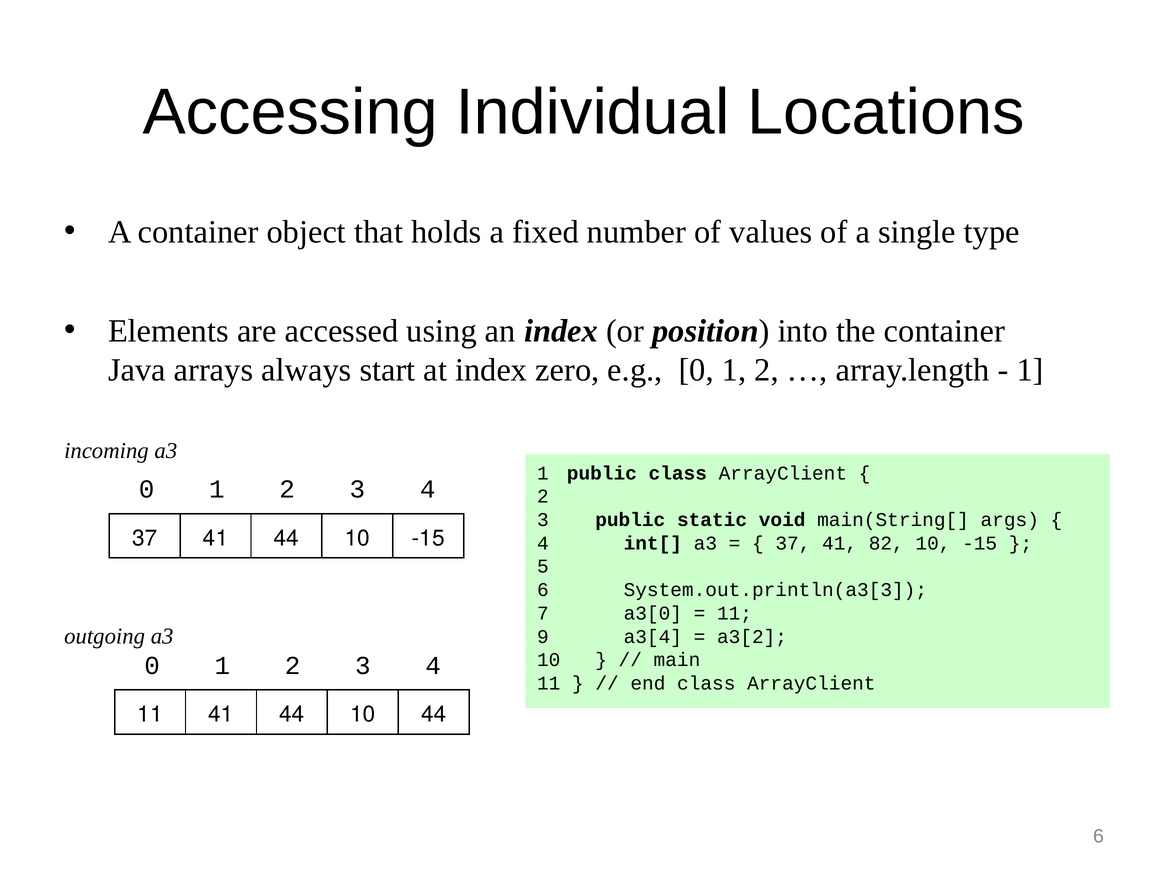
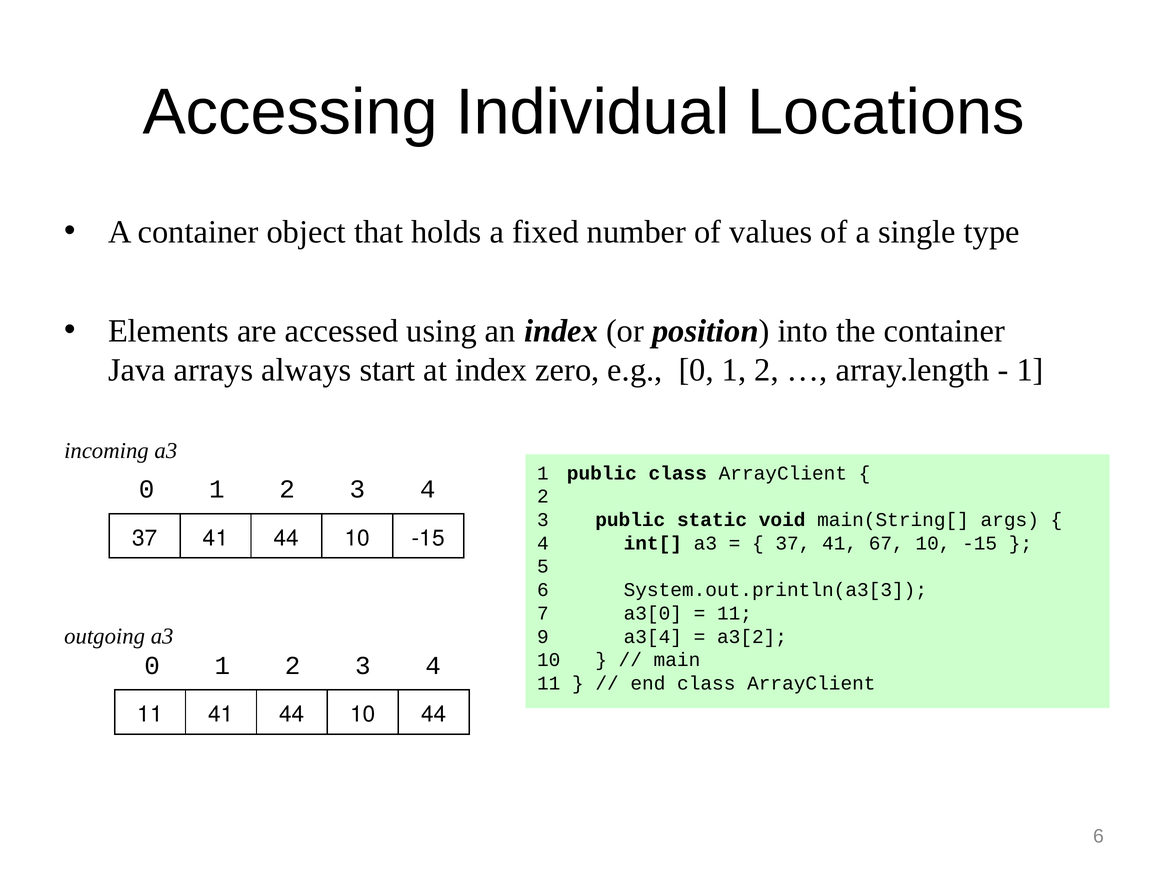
82: 82 -> 67
